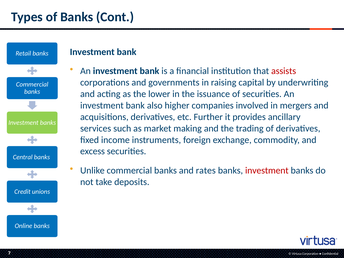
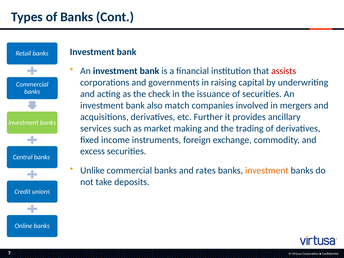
lower: lower -> check
higher: higher -> match
investment at (267, 170) colour: red -> orange
